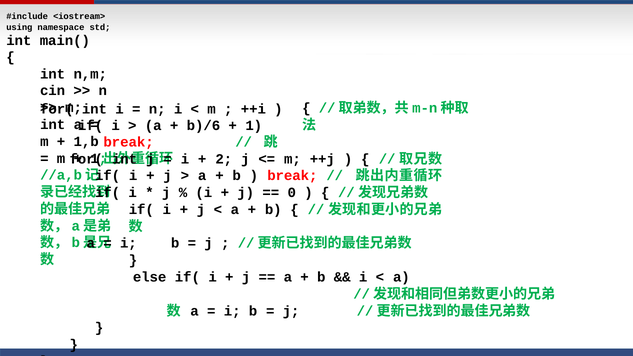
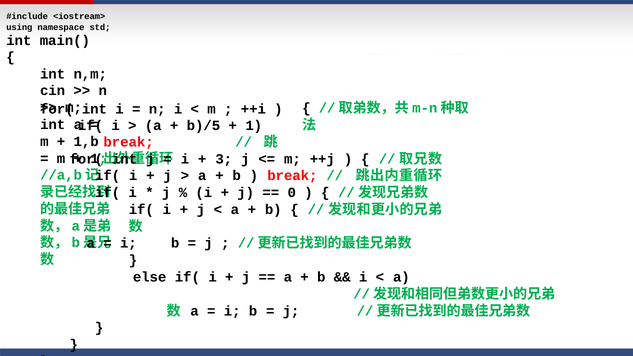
b)/6: b)/6 -> b)/5
2: 2 -> 3
